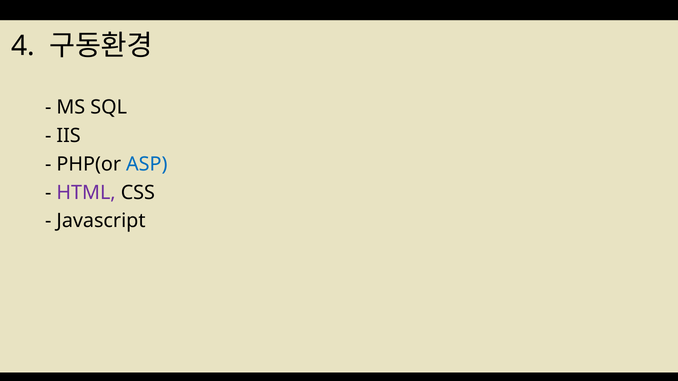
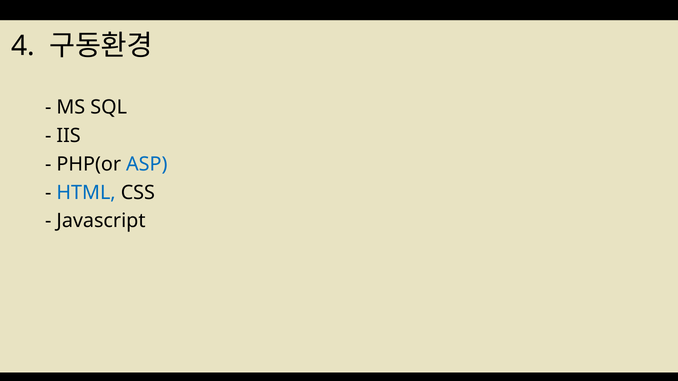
HTML colour: purple -> blue
